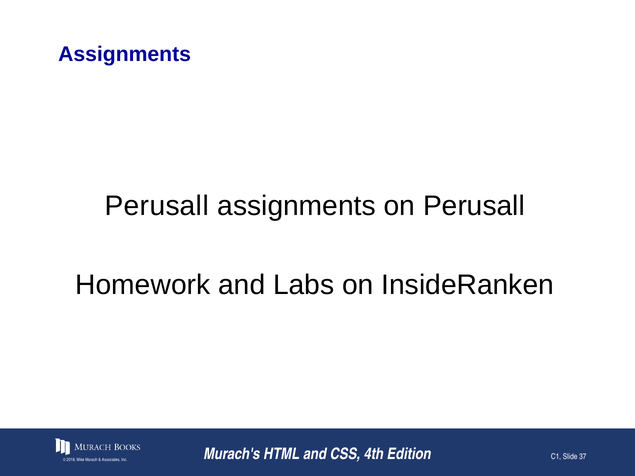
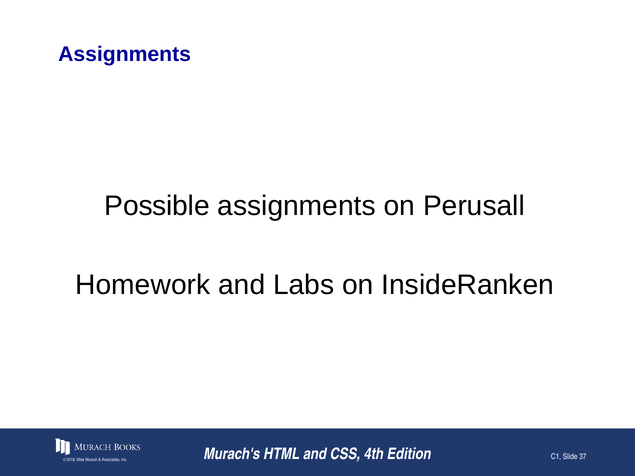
Perusall at (157, 206): Perusall -> Possible
